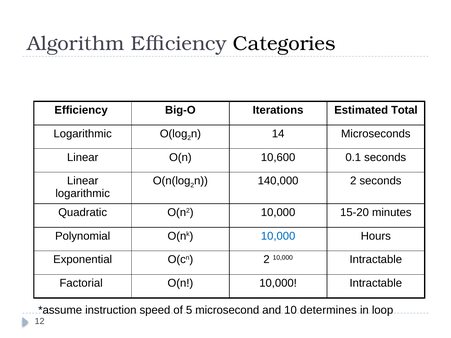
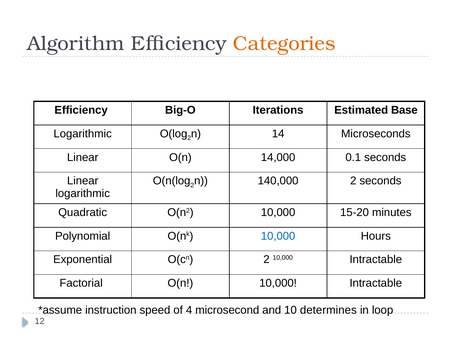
Categories colour: black -> orange
Total: Total -> Base
10,600: 10,600 -> 14,000
5: 5 -> 4
